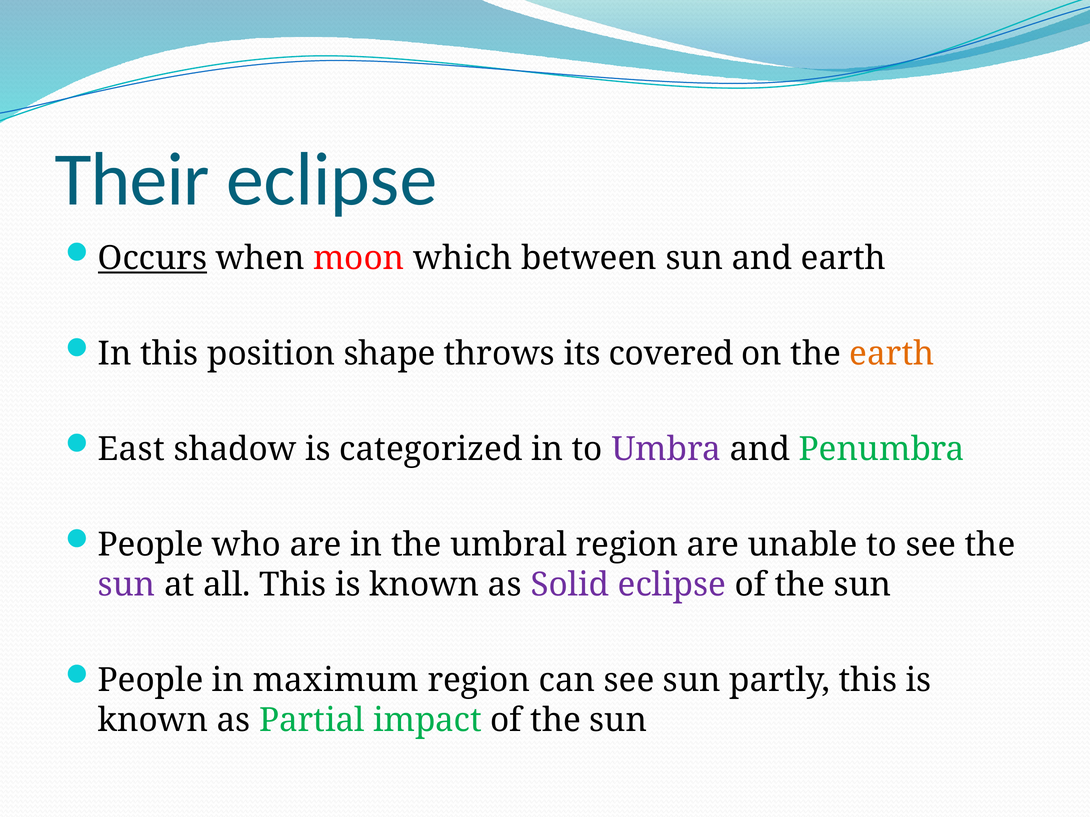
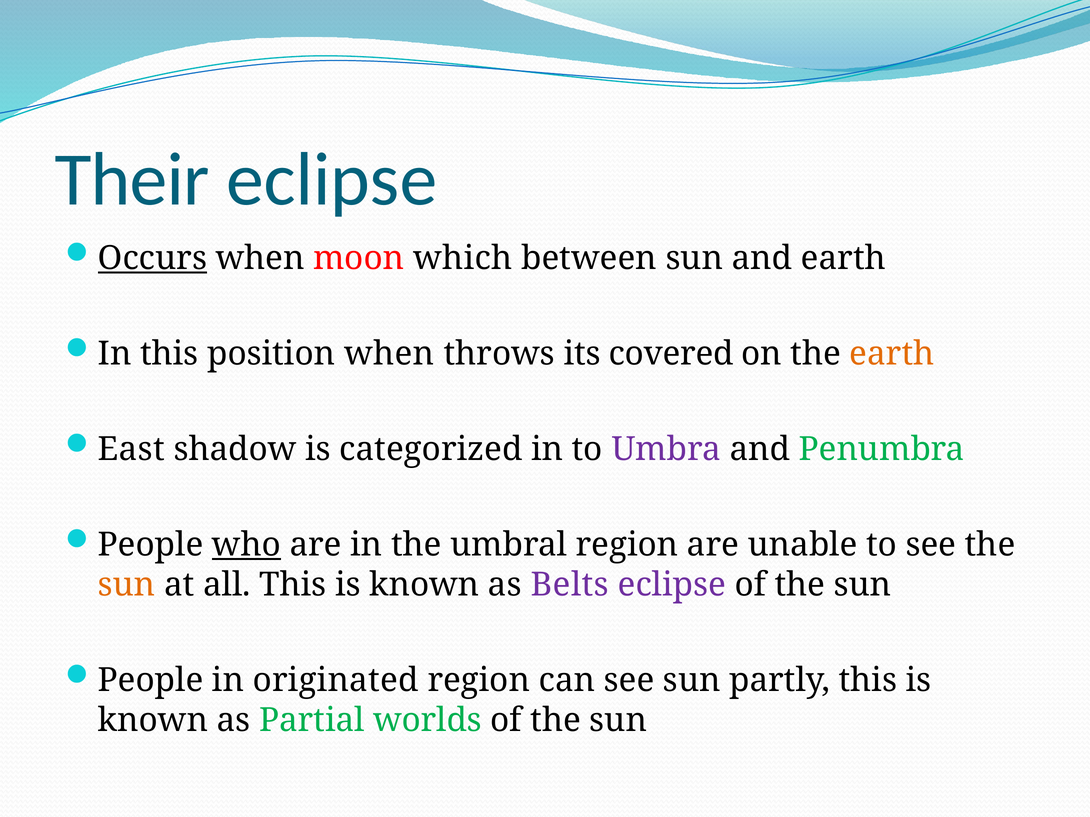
position shape: shape -> when
who underline: none -> present
sun at (127, 585) colour: purple -> orange
Solid: Solid -> Belts
maximum: maximum -> originated
impact: impact -> worlds
